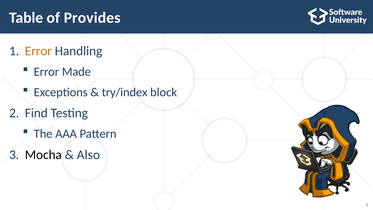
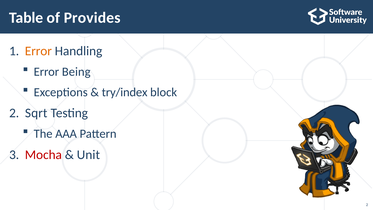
Made: Made -> Being
Find: Find -> Sqrt
Mocha colour: black -> red
Also: Also -> Unit
